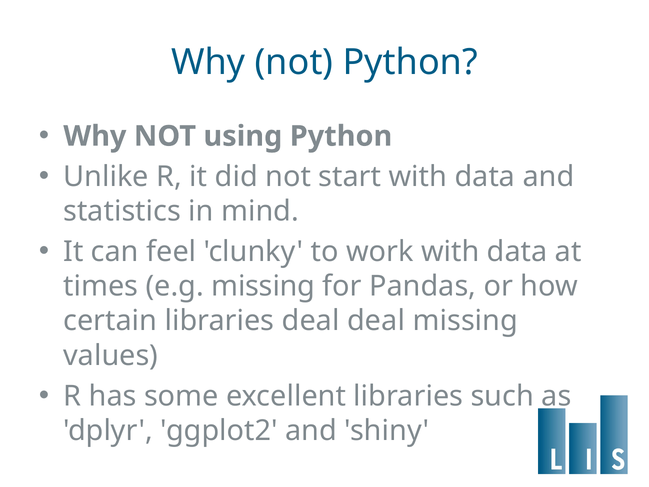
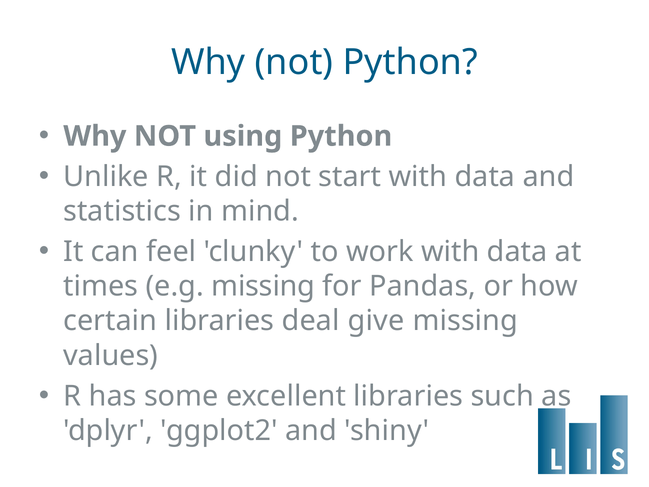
deal deal: deal -> give
